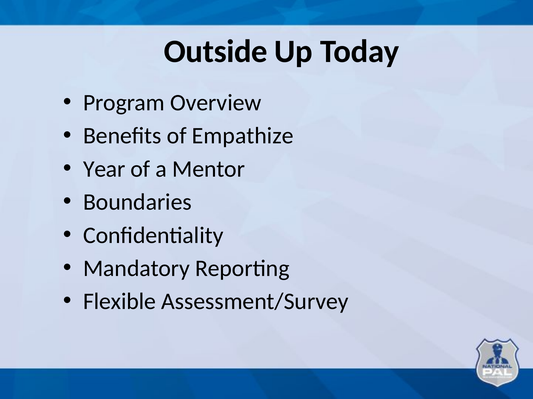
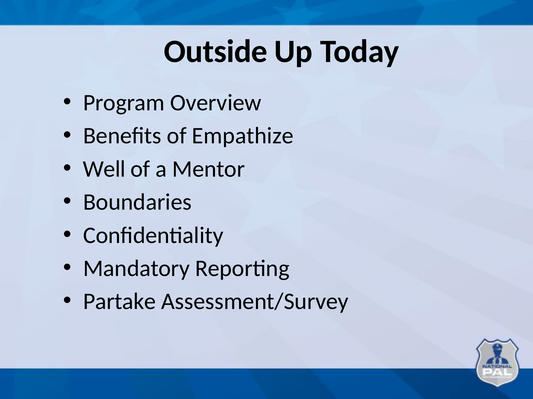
Year: Year -> Well
Flexible: Flexible -> Partake
